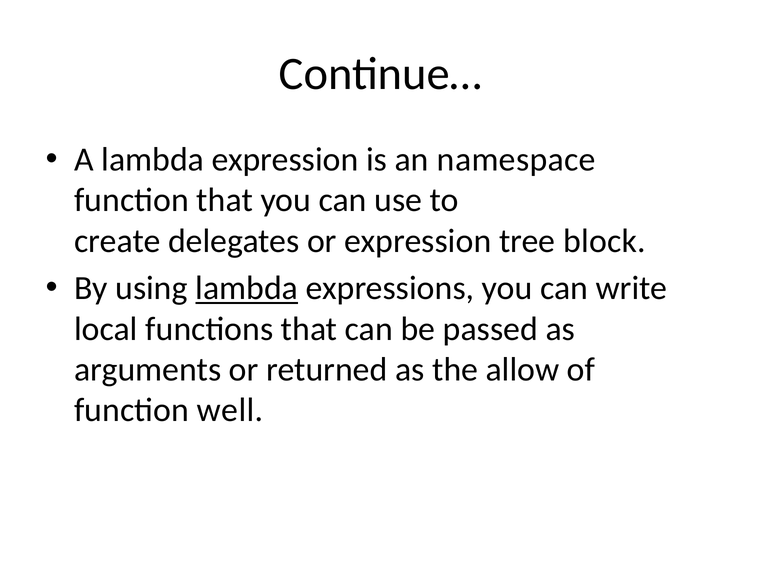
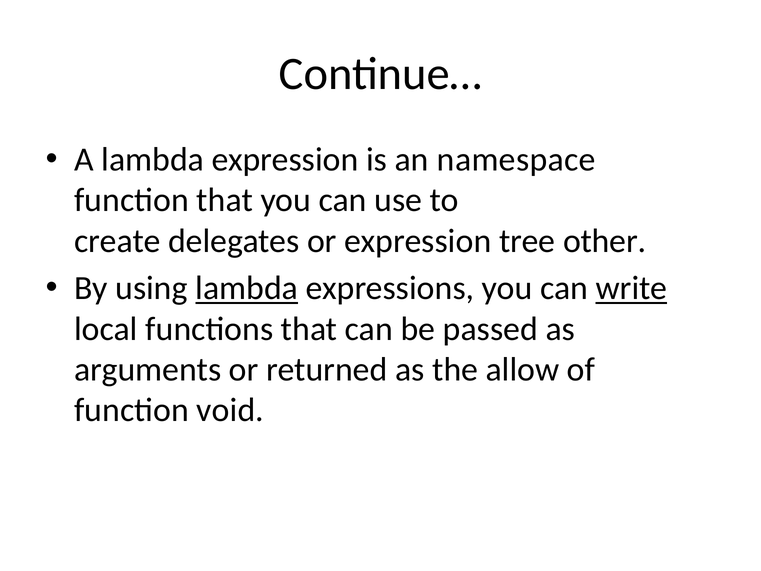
block: block -> other
write underline: none -> present
well: well -> void
